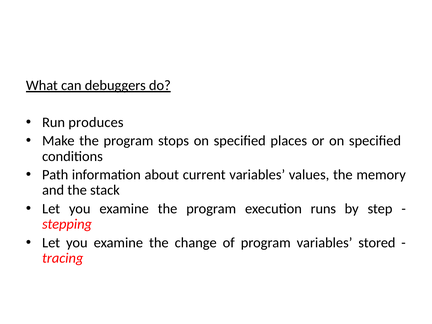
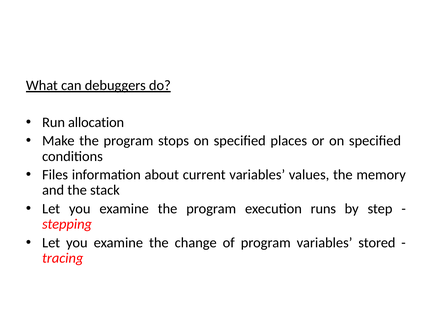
produces: produces -> allocation
Path: Path -> Files
